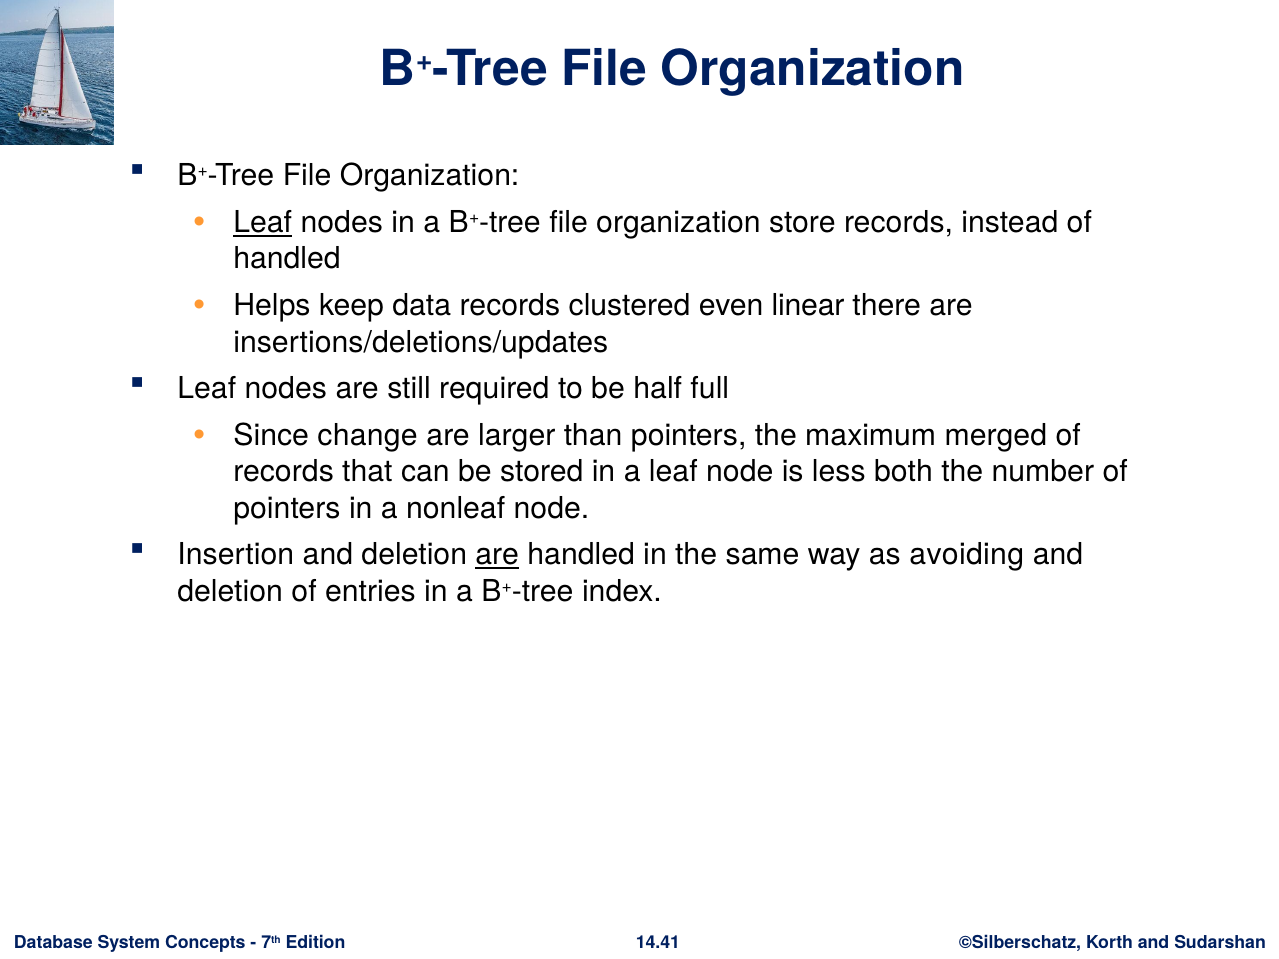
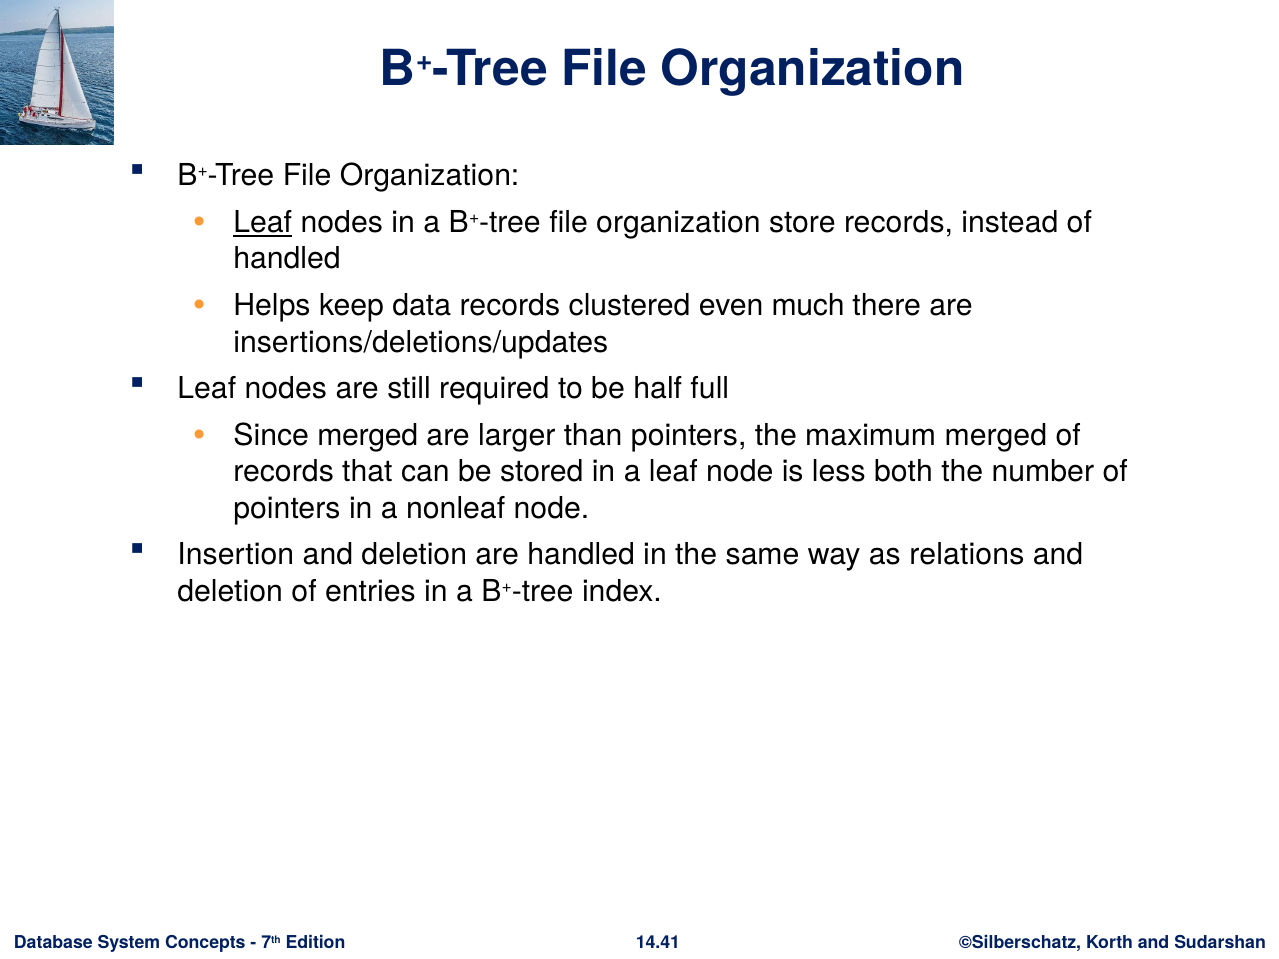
linear: linear -> much
Since change: change -> merged
are at (497, 555) underline: present -> none
avoiding: avoiding -> relations
